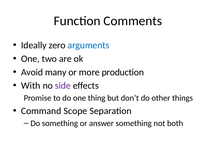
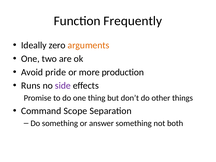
Comments: Comments -> Frequently
arguments colour: blue -> orange
many: many -> pride
With: With -> Runs
